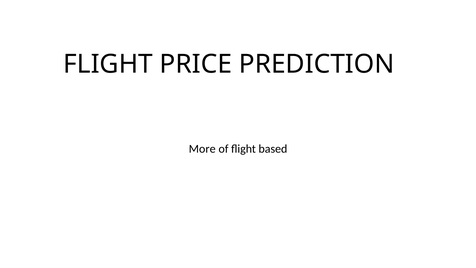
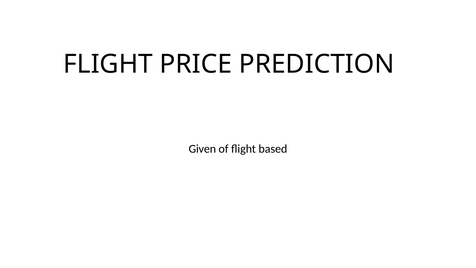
More: More -> Given
